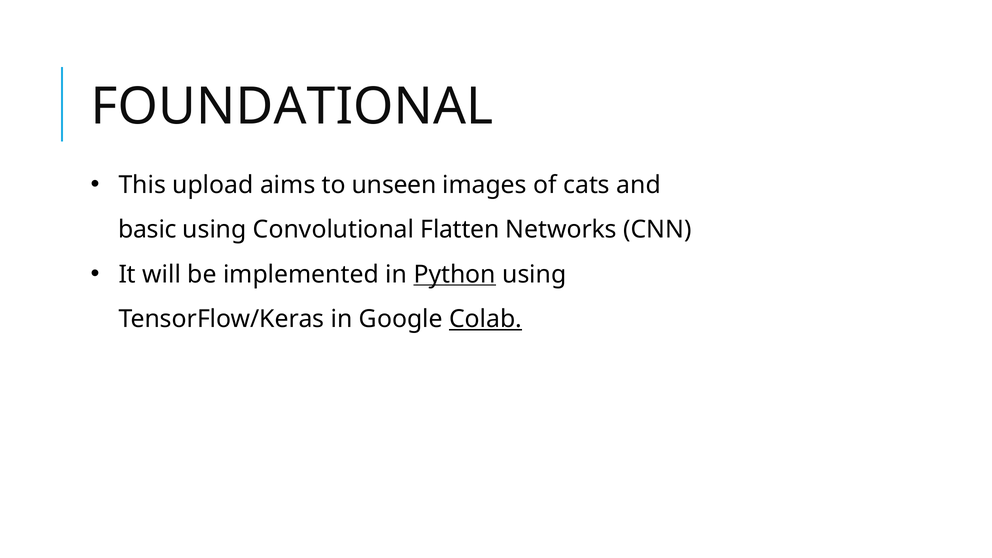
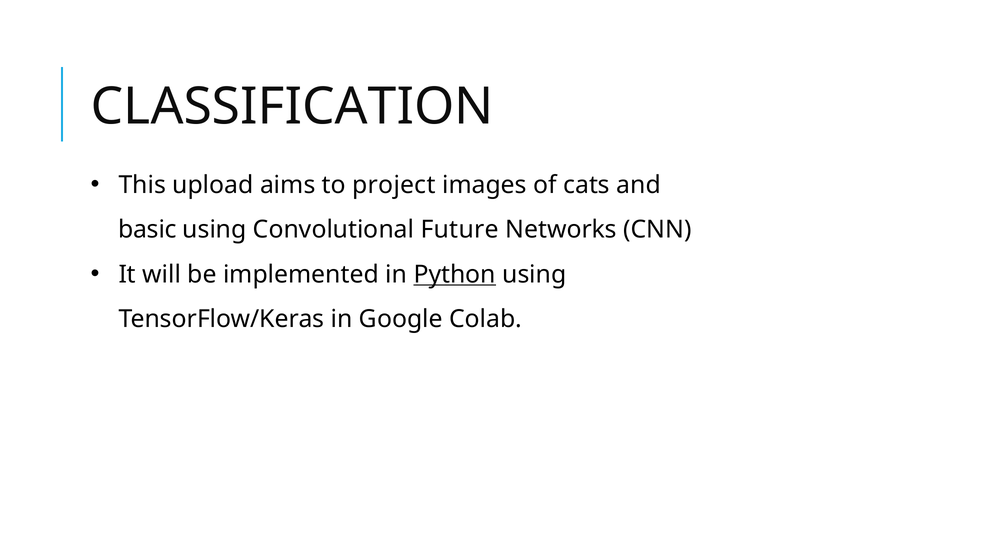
FOUNDATIONAL: FOUNDATIONAL -> CLASSIFICATION
unseen: unseen -> project
Flatten: Flatten -> Future
Colab underline: present -> none
